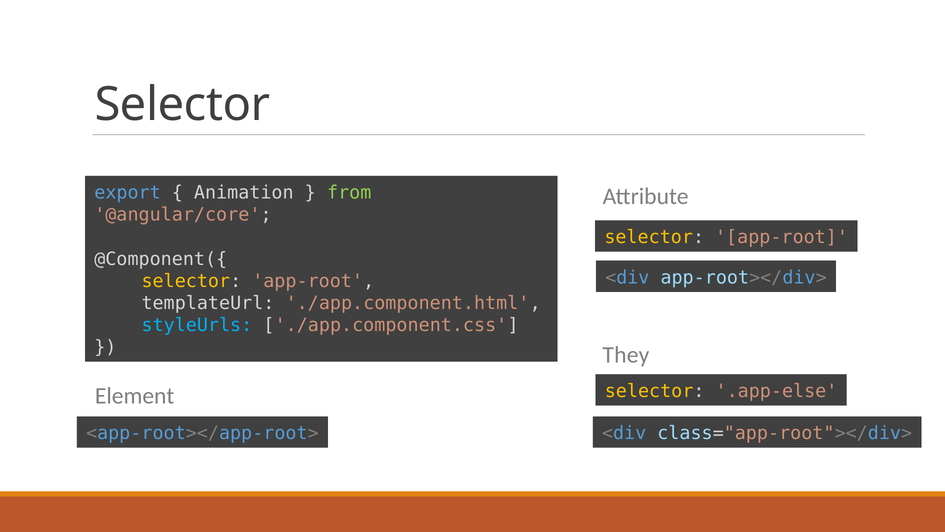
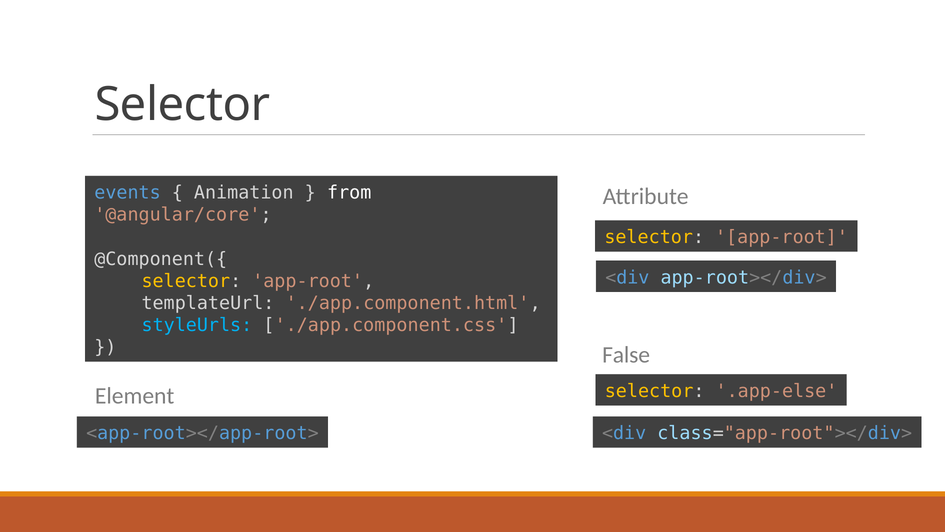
export: export -> events
from colour: light green -> white
They: They -> False
